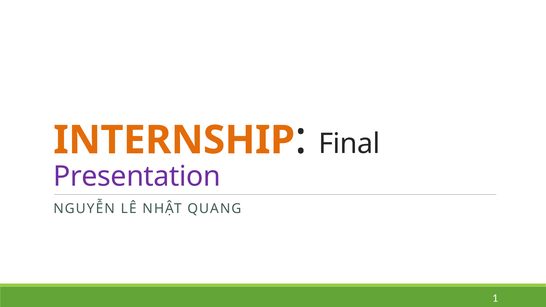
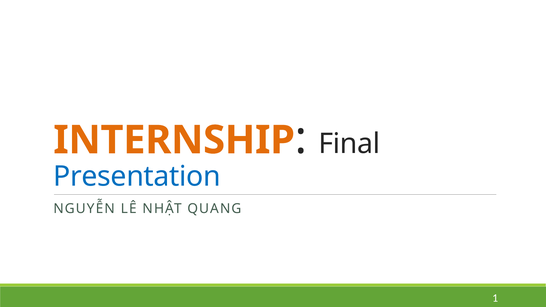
Presentation colour: purple -> blue
